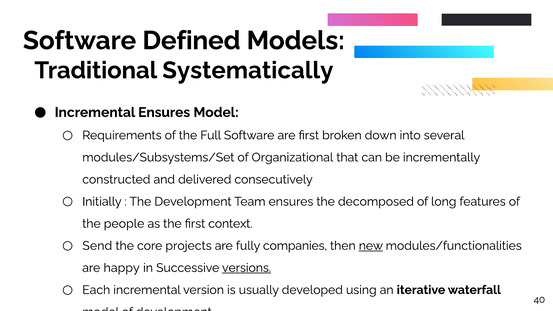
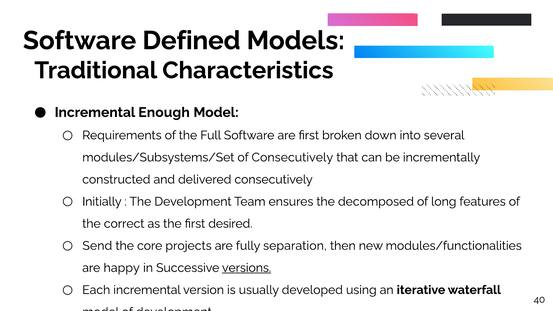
Systematically: Systematically -> Characteristics
Incremental Ensures: Ensures -> Enough
of Organizational: Organizational -> Consecutively
people: people -> correct
context: context -> desired
companies: companies -> separation
new underline: present -> none
